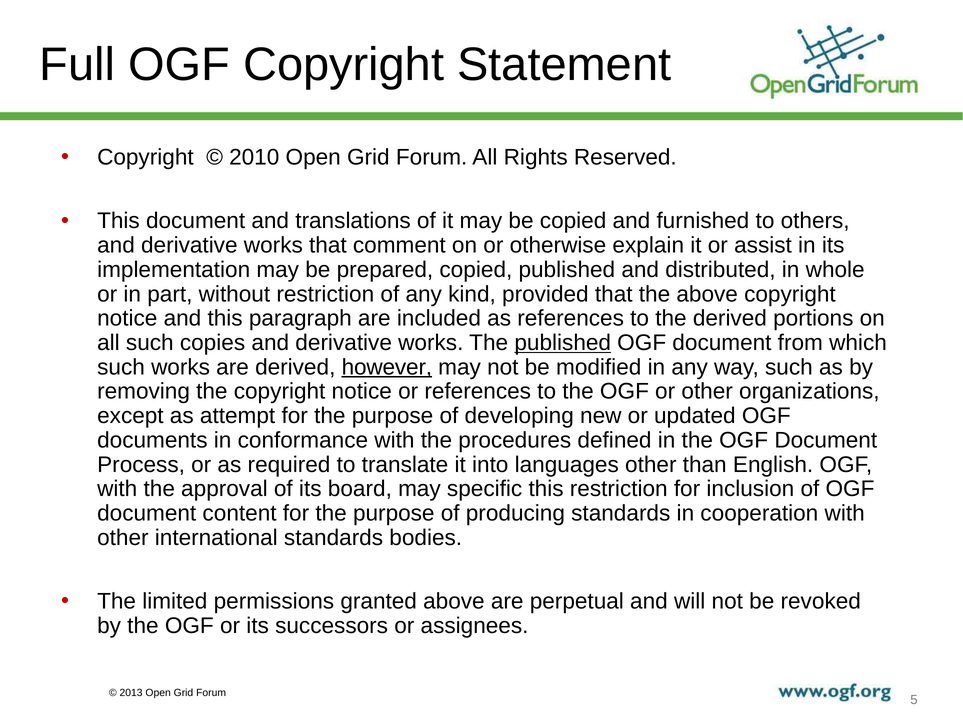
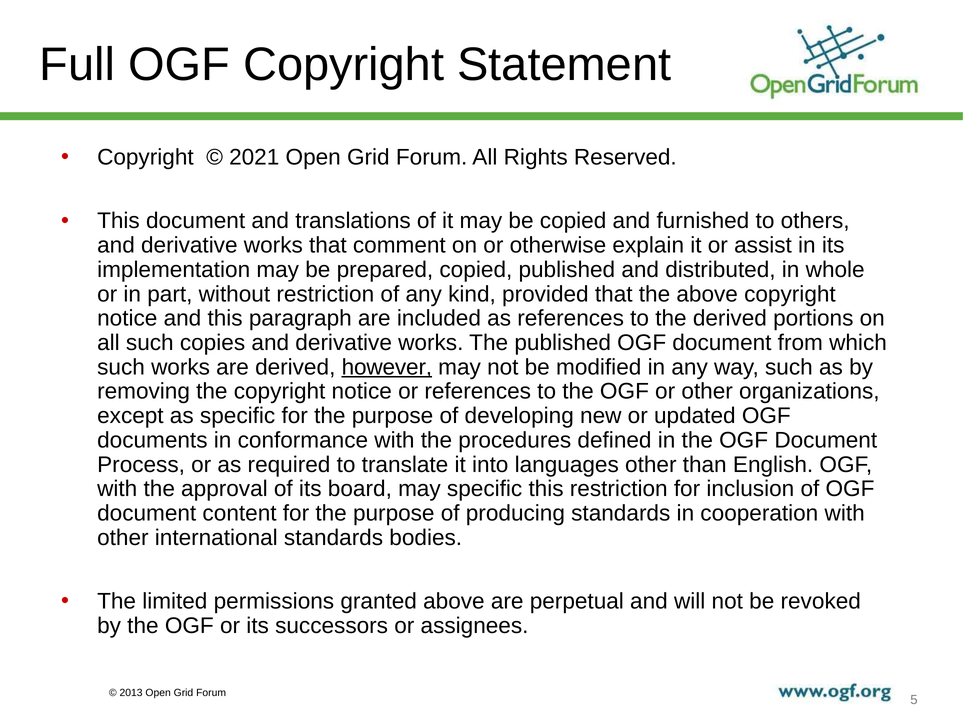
2010: 2010 -> 2021
published at (563, 343) underline: present -> none
as attempt: attempt -> specific
